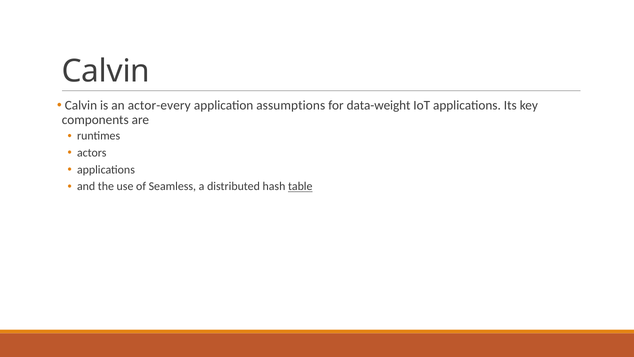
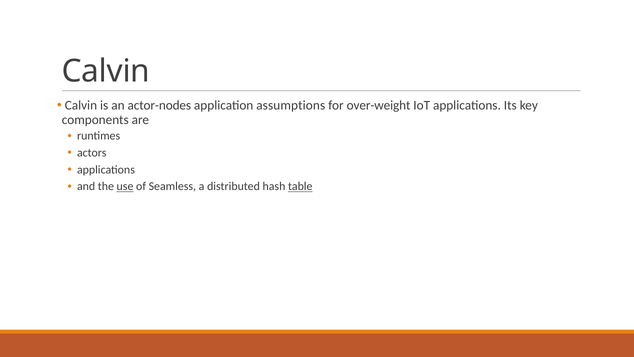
actor-every: actor-every -> actor-nodes
data-weight: data-weight -> over-weight
use underline: none -> present
